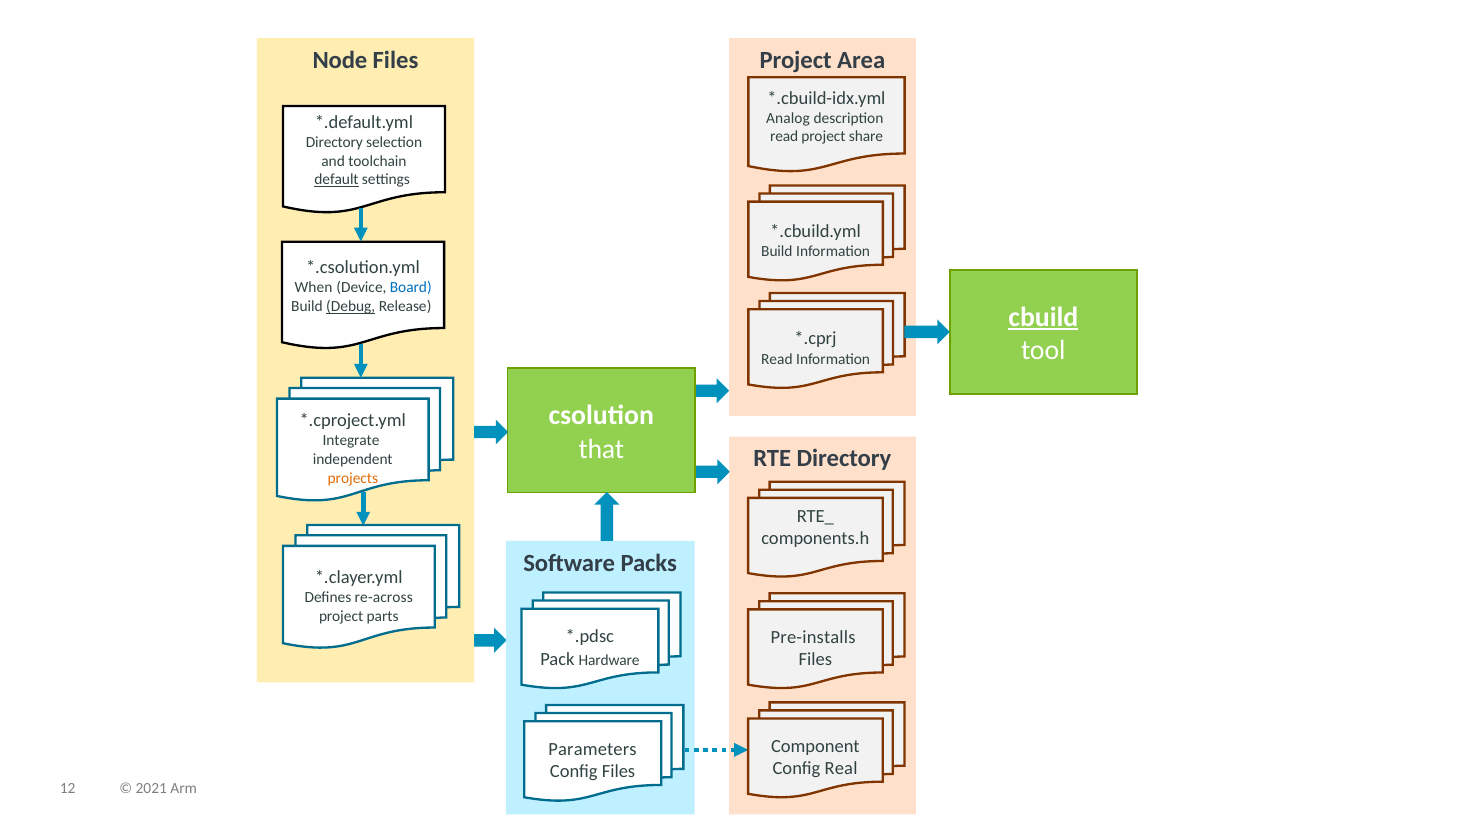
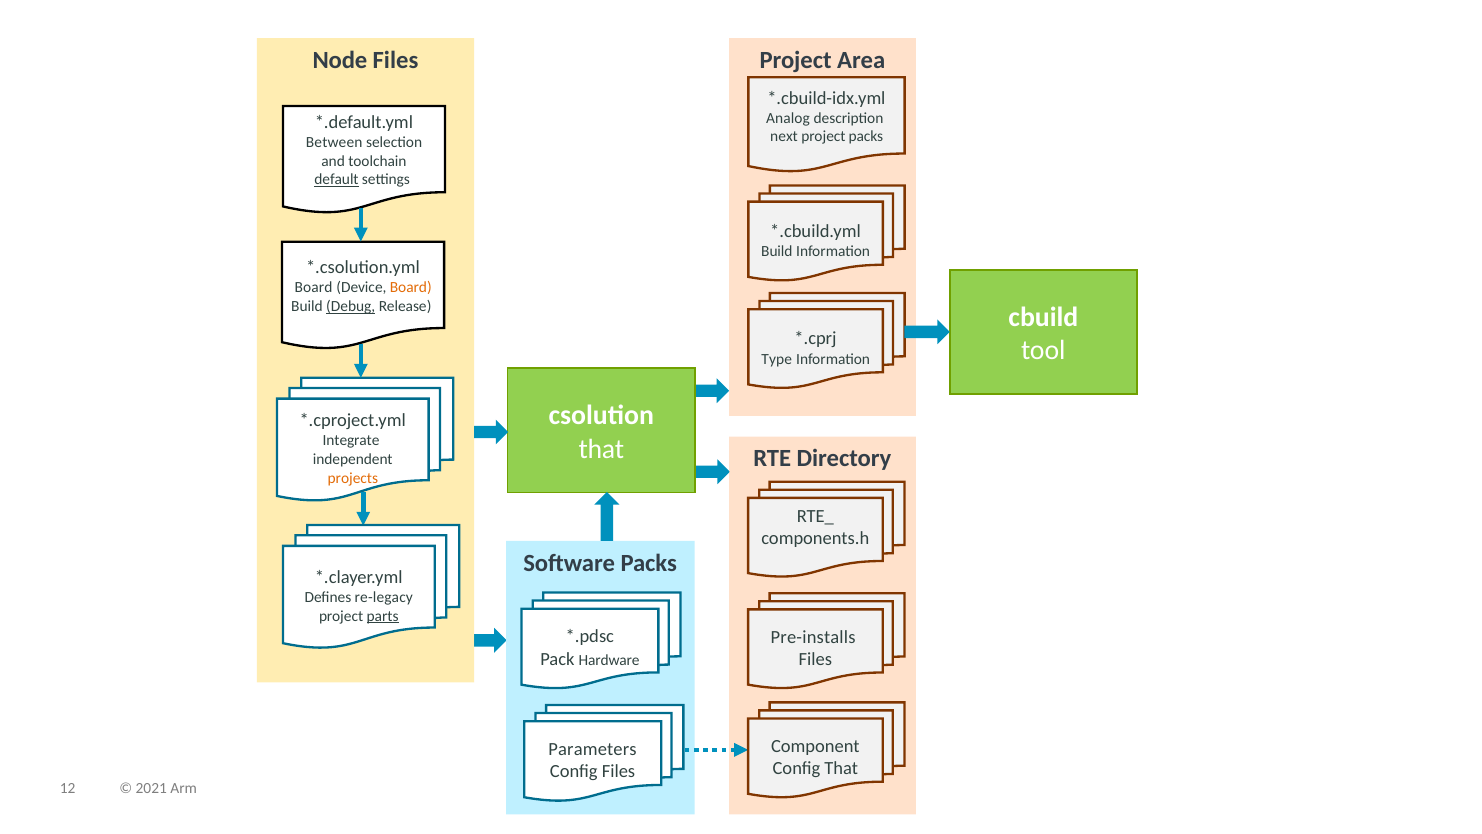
read at (784, 137): read -> next
project share: share -> packs
Directory at (334, 143): Directory -> Between
When at (314, 288): When -> Board
Board at (411, 288) colour: blue -> orange
cbuild underline: present -> none
Read at (777, 359): Read -> Type
re-across: re-across -> re-legacy
parts underline: none -> present
Config Real: Real -> That
